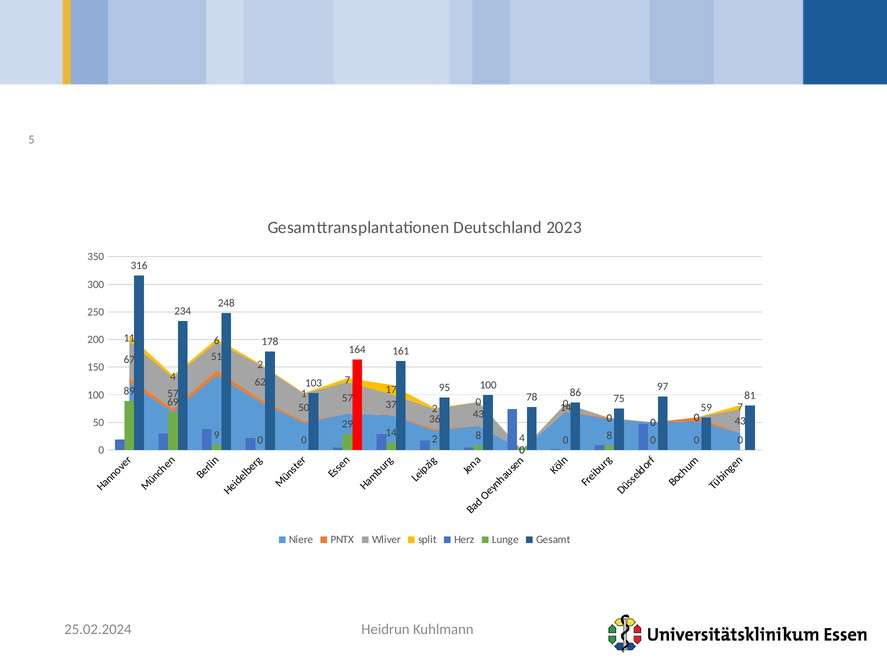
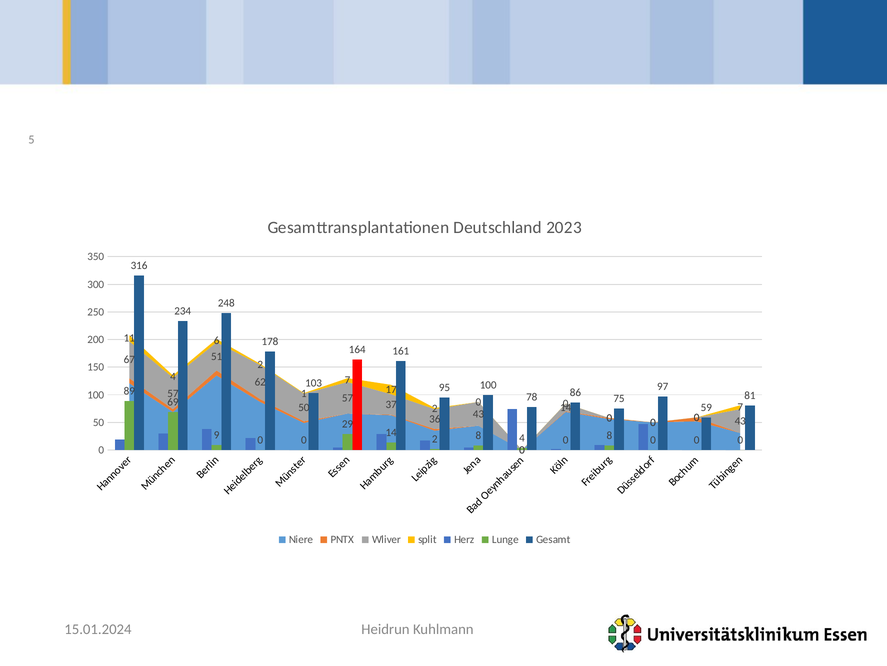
25.02.2024: 25.02.2024 -> 15.01.2024
